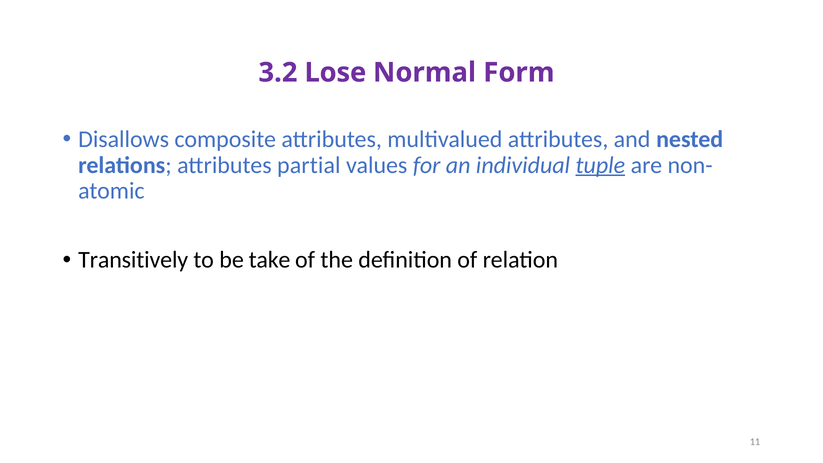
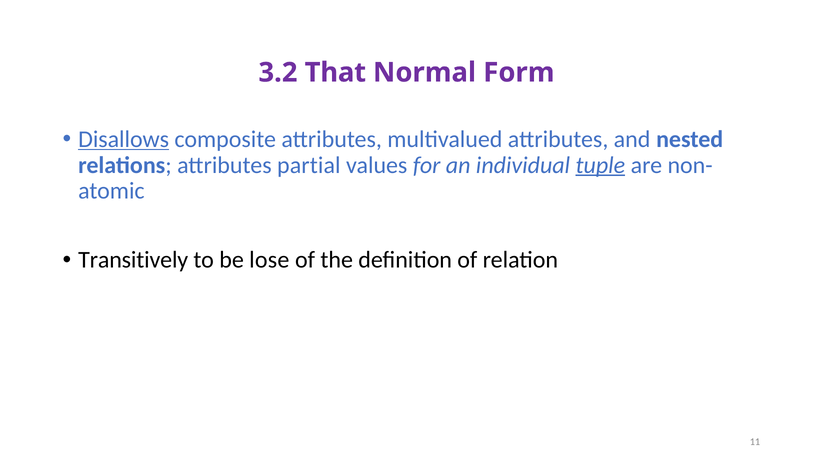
Lose: Lose -> That
Disallows underline: none -> present
take: take -> lose
